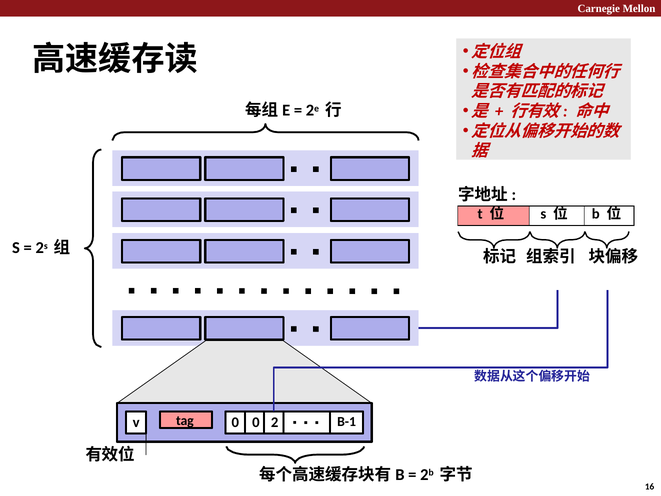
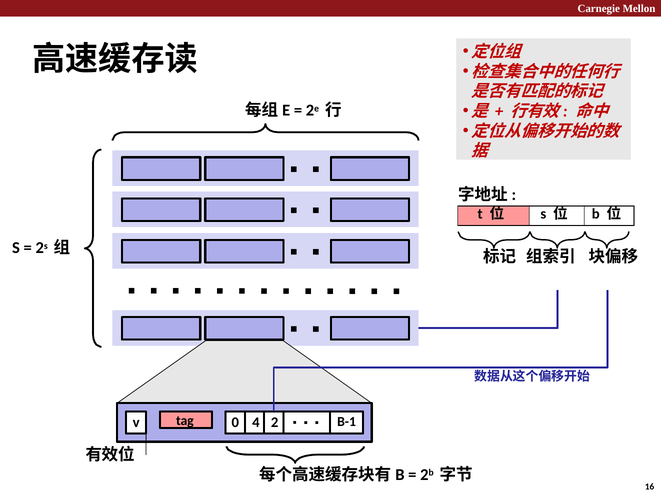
0 0: 0 -> 4
